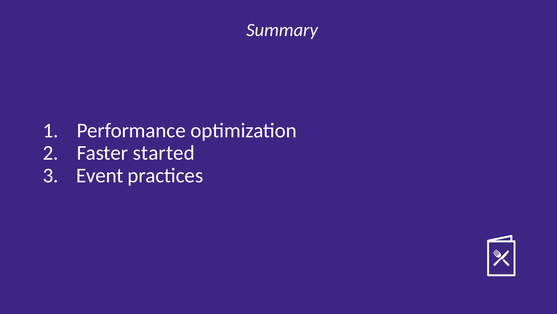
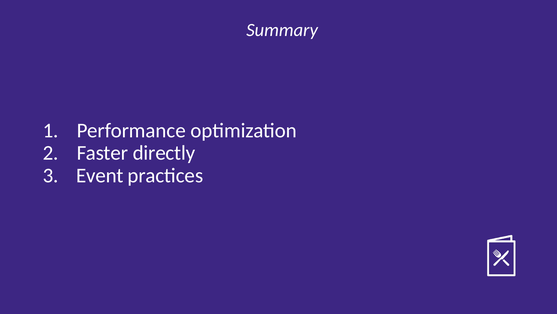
started: started -> directly
